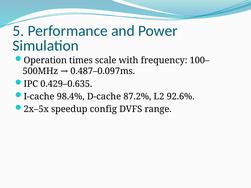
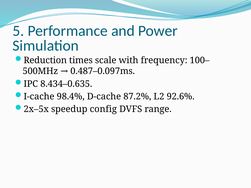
Operation: Operation -> Reduction
0.429–0.635: 0.429–0.635 -> 8.434–0.635
